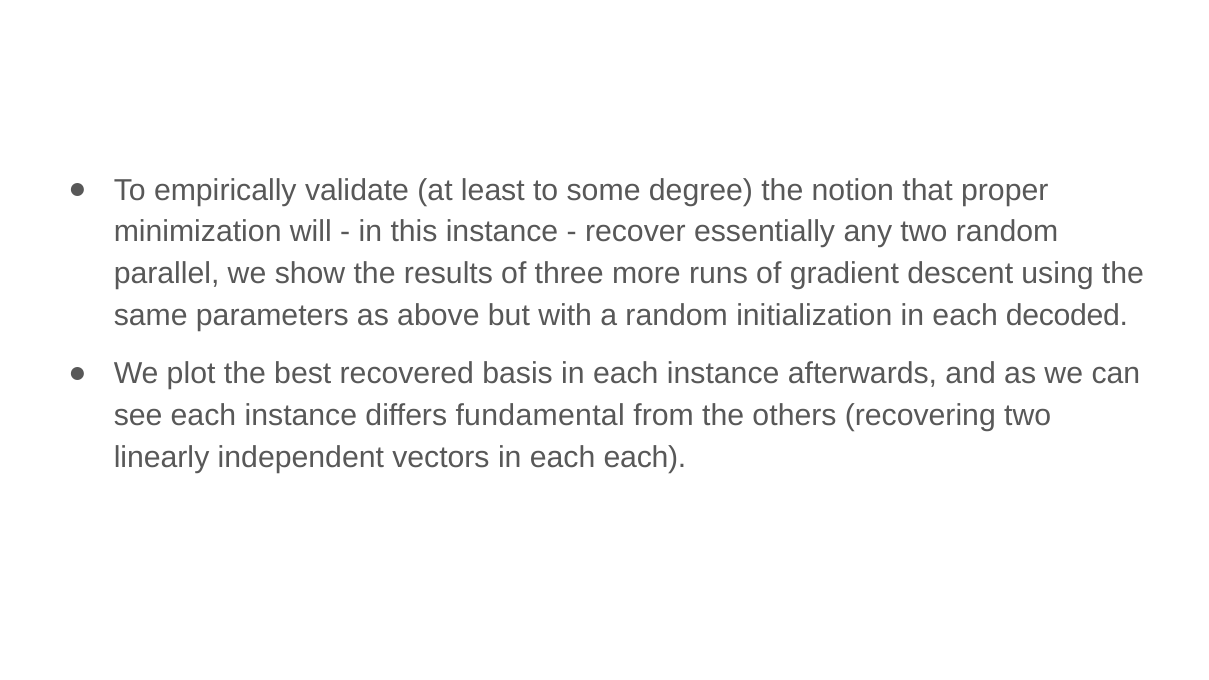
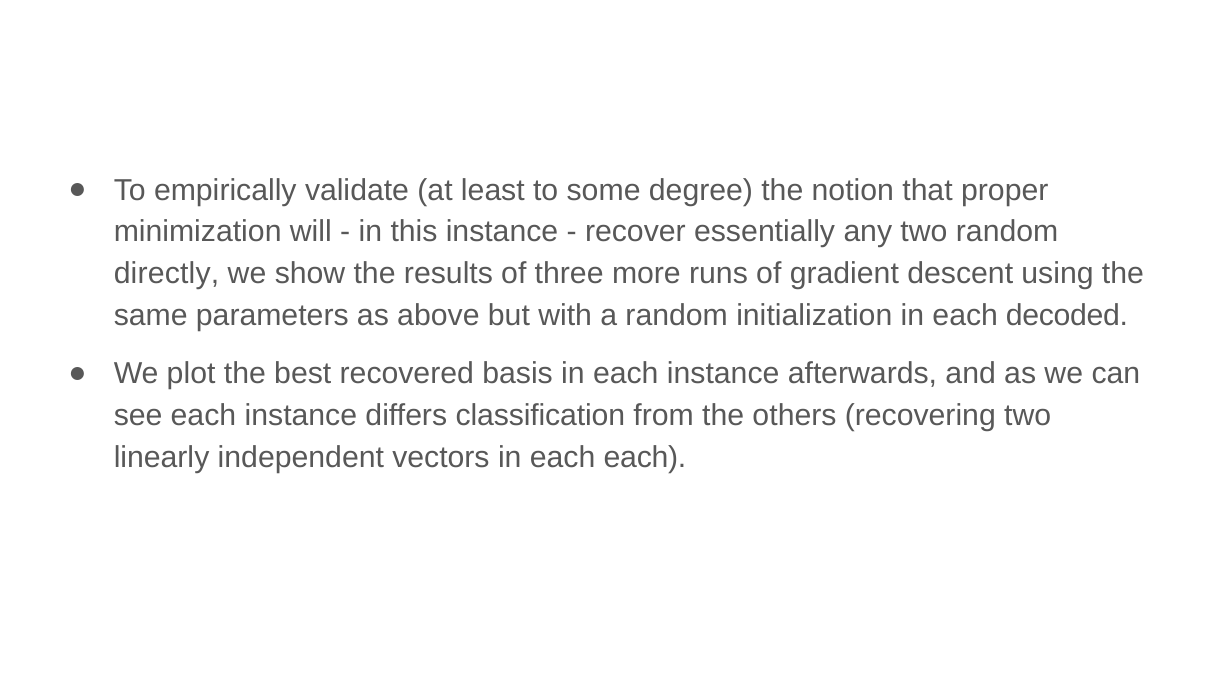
parallel: parallel -> directly
fundamental: fundamental -> classification
